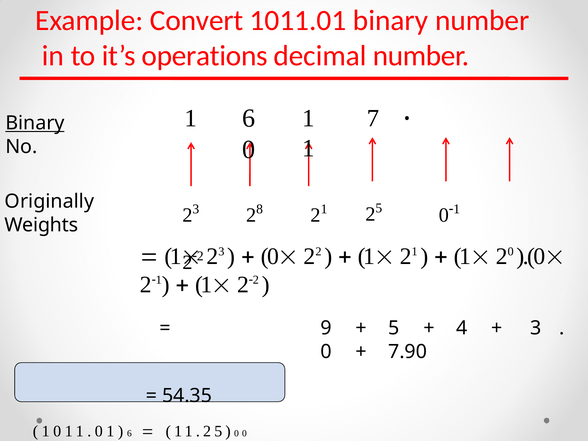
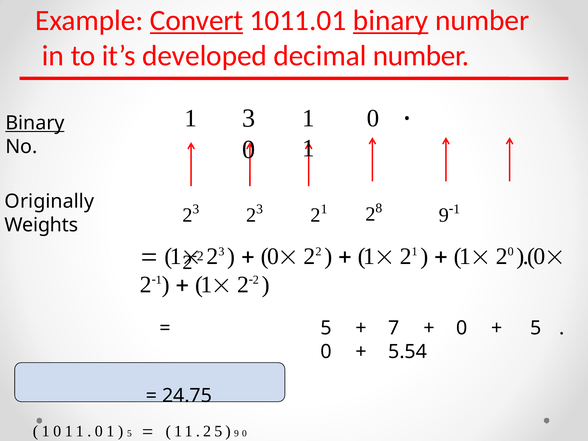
Convert underline: none -> present
binary at (391, 21) underline: none -> present
operations: operations -> developed
1 7: 7 -> 0
1 6: 6 -> 3
2 5: 5 -> 8
8 at (260, 209): 8 -> 3
1 0: 0 -> 9
9 at (326, 328): 9 -> 5
5 at (394, 328): 5 -> 7
4 at (462, 328): 4 -> 0
3 at (536, 328): 3 -> 5
7.90: 7.90 -> 5.54
54.35: 54.35 -> 24.75
1011.01 6: 6 -> 5
11.25 0: 0 -> 9
